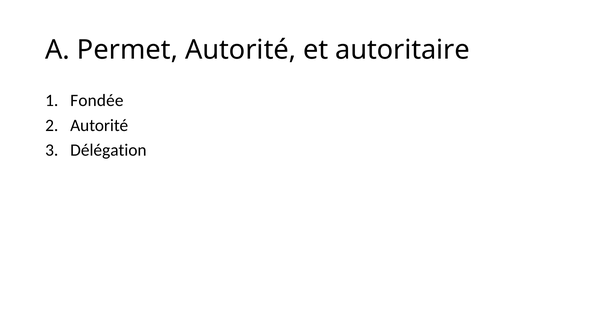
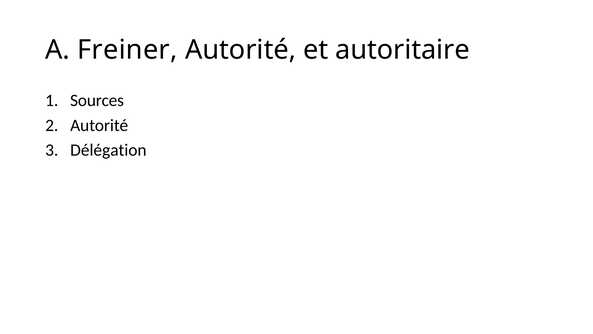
Permet: Permet -> Freiner
Fondée: Fondée -> Sources
